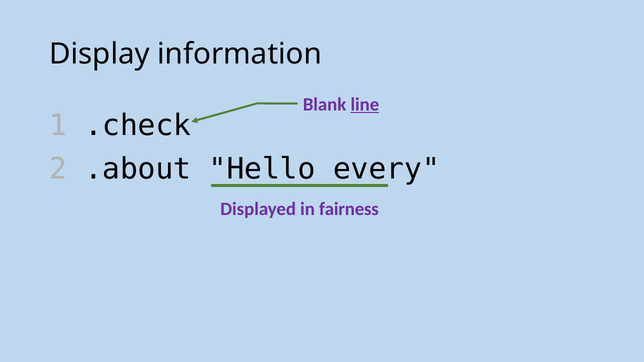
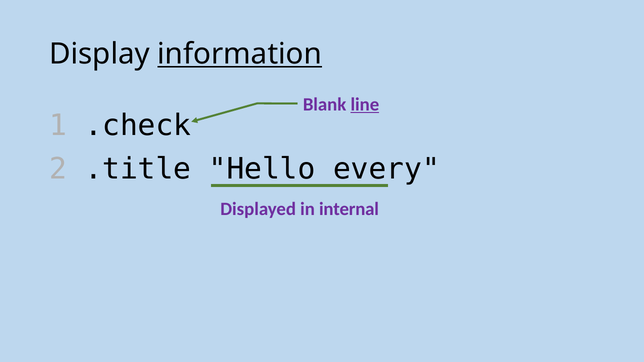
information underline: none -> present
.about: .about -> .title
fairness: fairness -> internal
